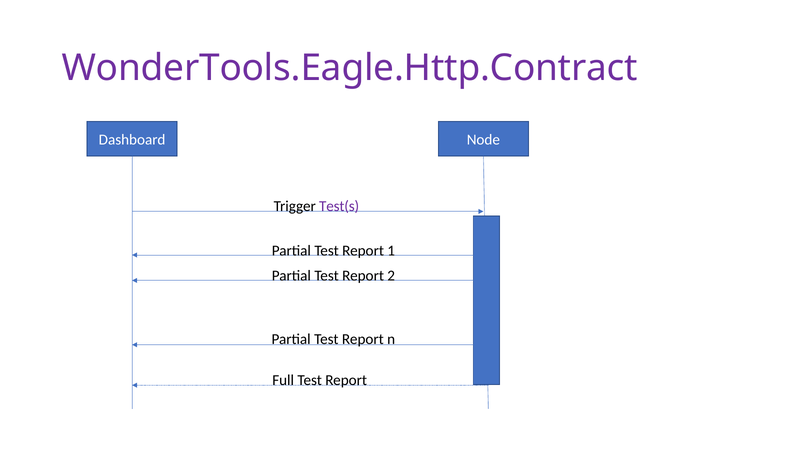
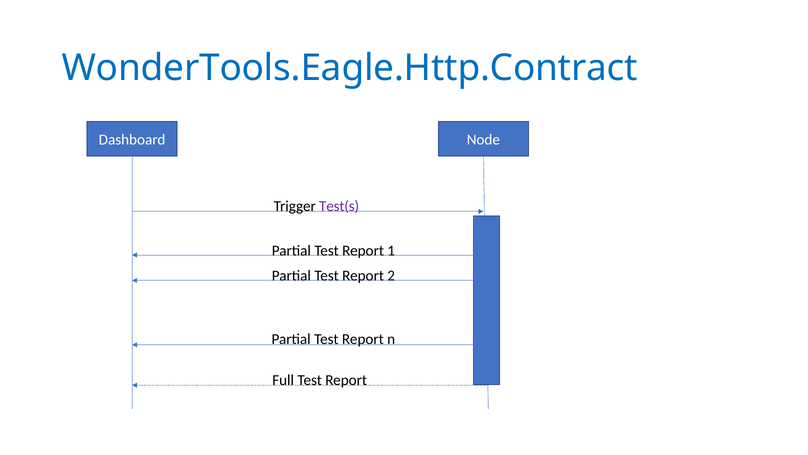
WonderTools.Eagle.Http.Contract colour: purple -> blue
